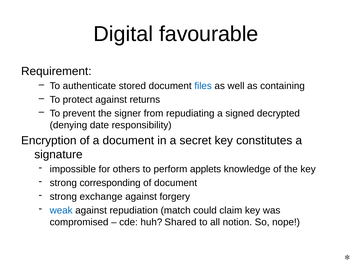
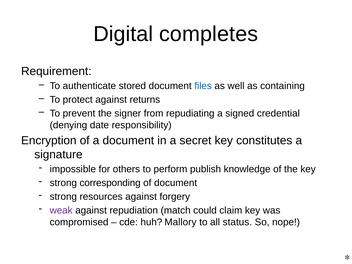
favourable: favourable -> completes
decrypted: decrypted -> credential
applets: applets -> publish
exchange: exchange -> resources
weak colour: blue -> purple
Shared: Shared -> Mallory
notion: notion -> status
